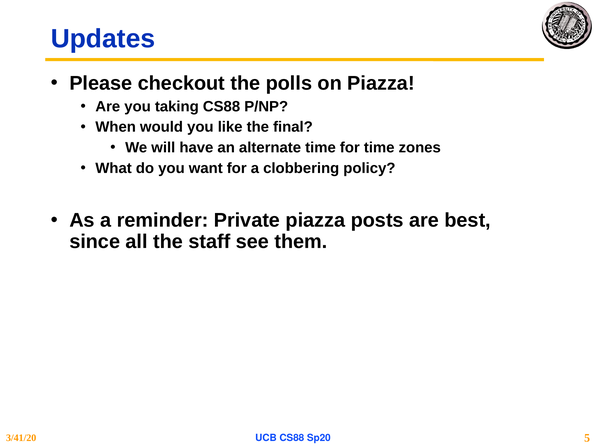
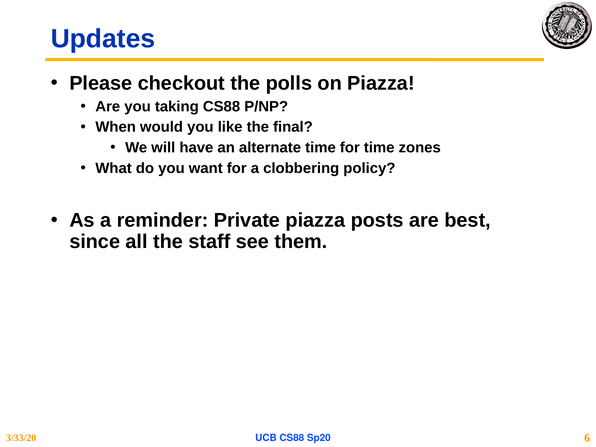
3/41/20: 3/41/20 -> 3/33/20
5: 5 -> 6
